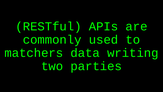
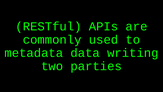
matchers: matchers -> metadata
